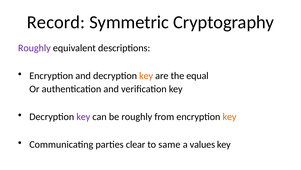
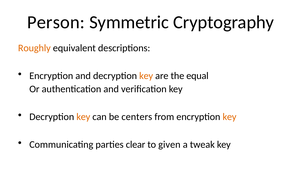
Record: Record -> Person
Roughly at (34, 48) colour: purple -> orange
key at (83, 116) colour: purple -> orange
be roughly: roughly -> centers
same: same -> given
values: values -> tweak
